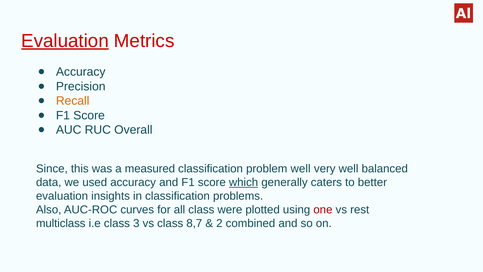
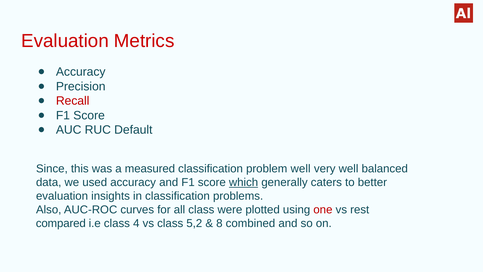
Evaluation at (65, 41) underline: present -> none
Recall colour: orange -> red
Overall: Overall -> Default
multiclass: multiclass -> compared
3: 3 -> 4
8,7: 8,7 -> 5,2
2: 2 -> 8
